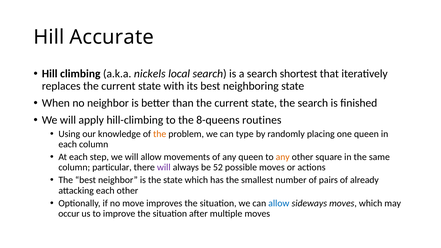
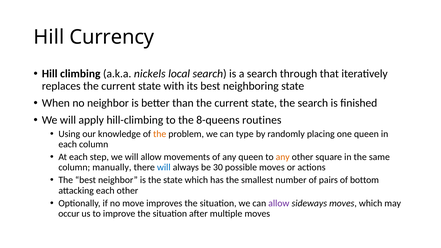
Accurate: Accurate -> Currency
shortest: shortest -> through
particular: particular -> manually
will at (164, 167) colour: purple -> blue
52: 52 -> 30
already: already -> bottom
allow at (279, 203) colour: blue -> purple
